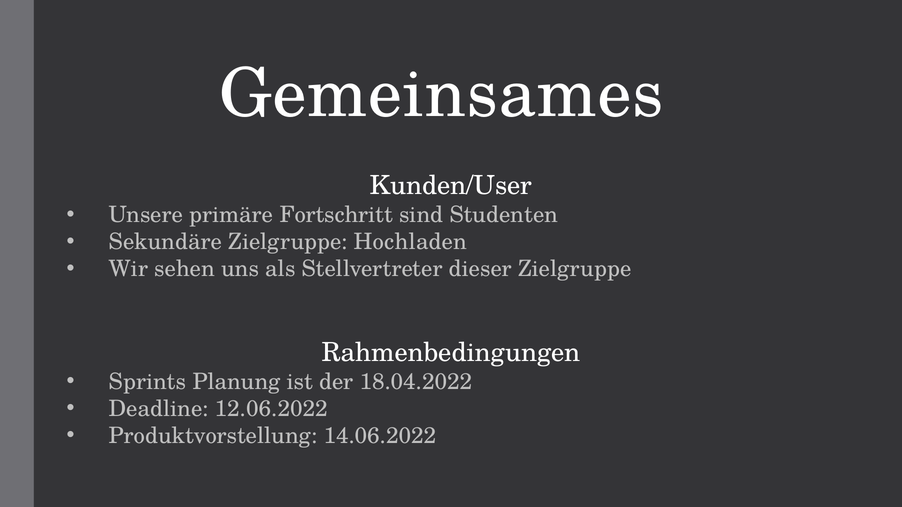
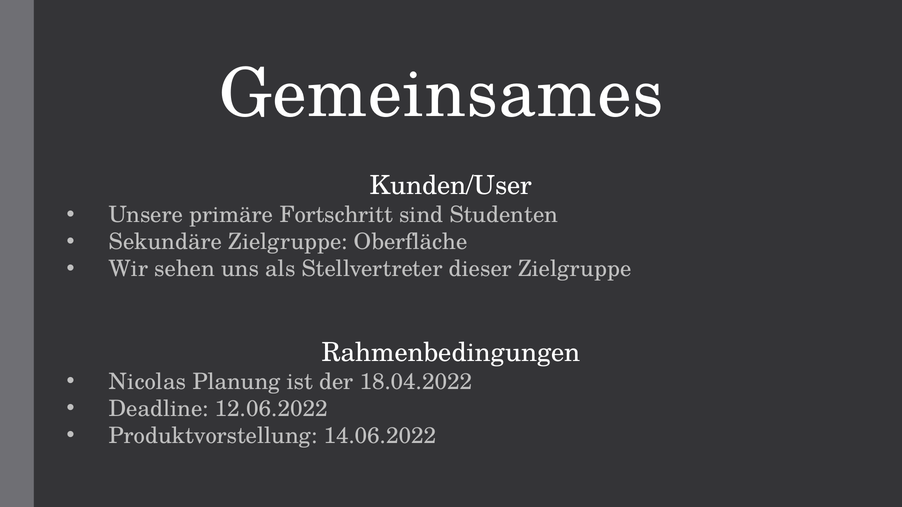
Hochladen: Hochladen -> Oberfläche
Sprints: Sprints -> Nicolas
